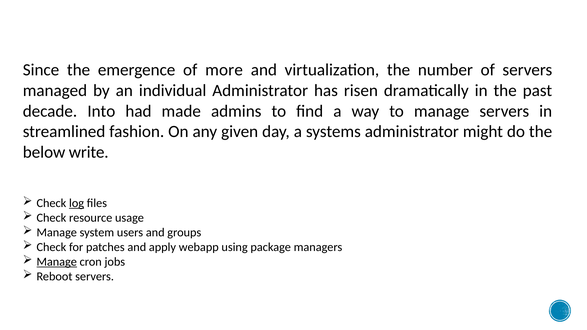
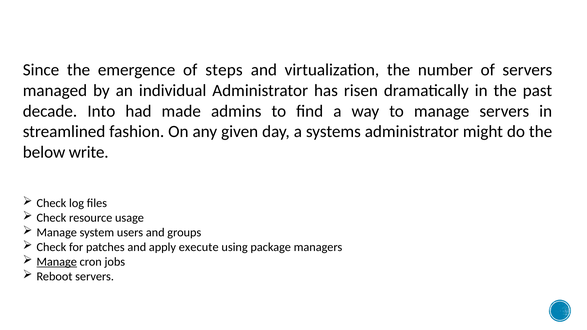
more: more -> steps
log underline: present -> none
webapp: webapp -> execute
